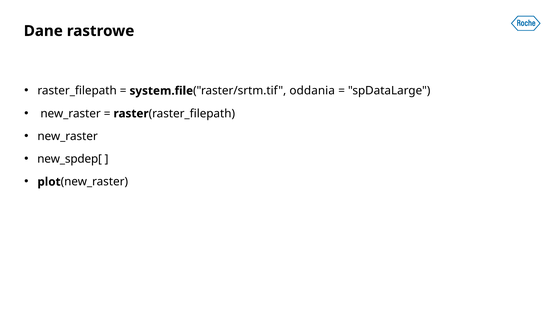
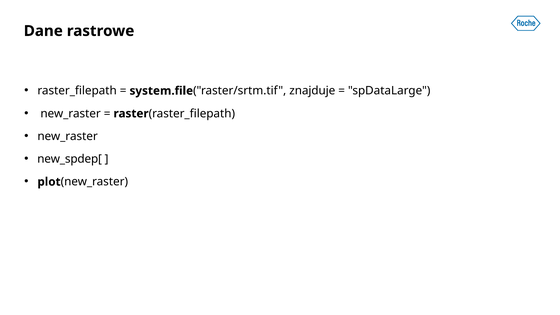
oddania: oddania -> znajduje
